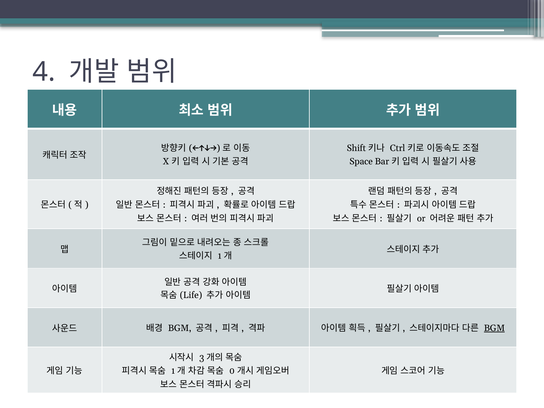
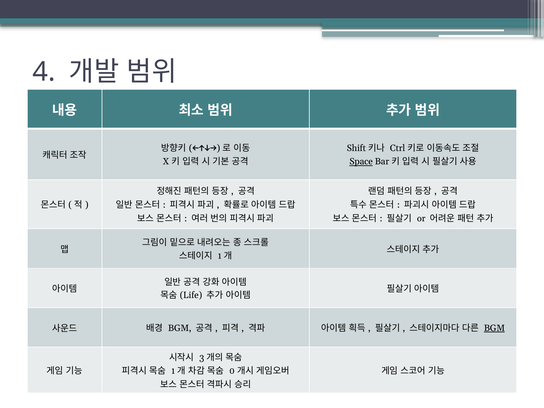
Space underline: none -> present
